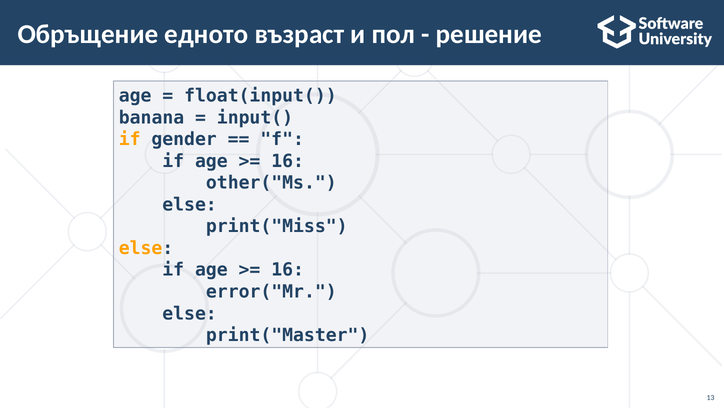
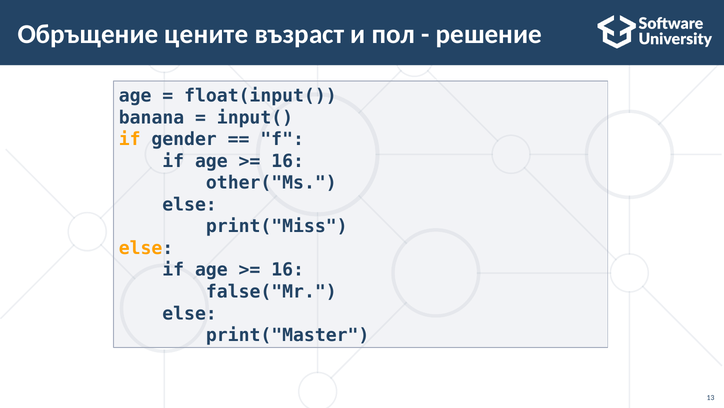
едното: едното -> цените
error("Mr: error("Mr -> false("Mr
